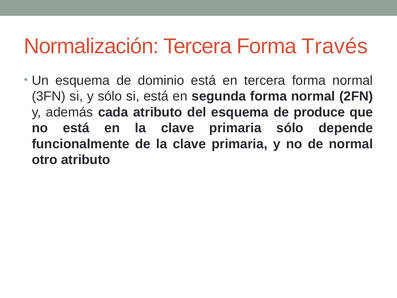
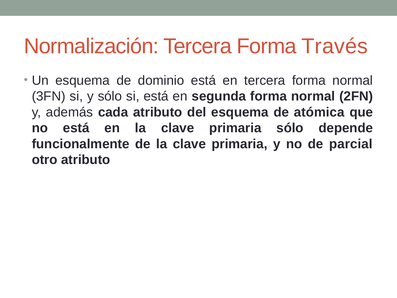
produce: produce -> atómica
de normal: normal -> parcial
